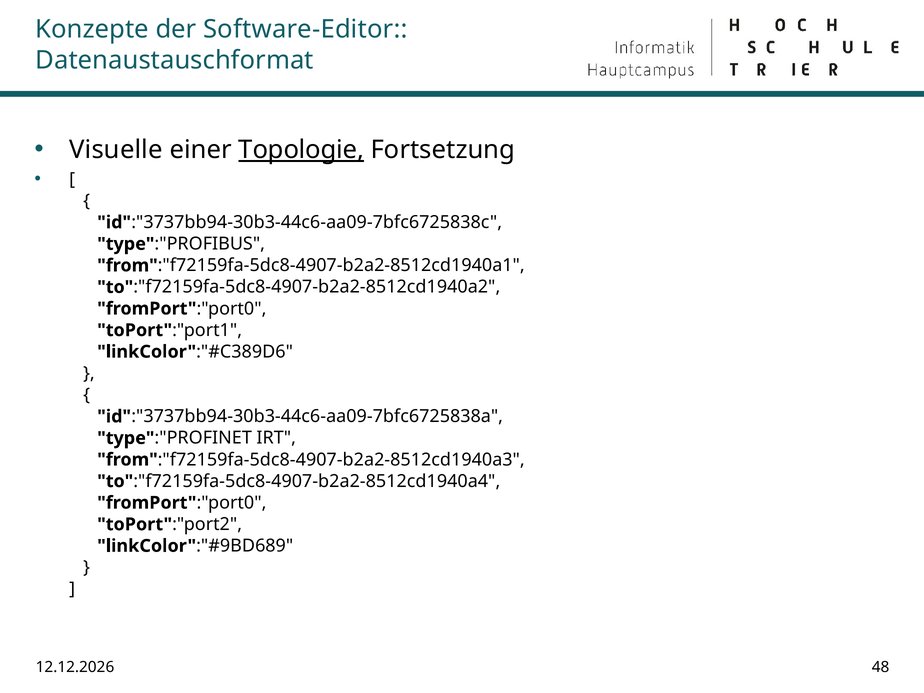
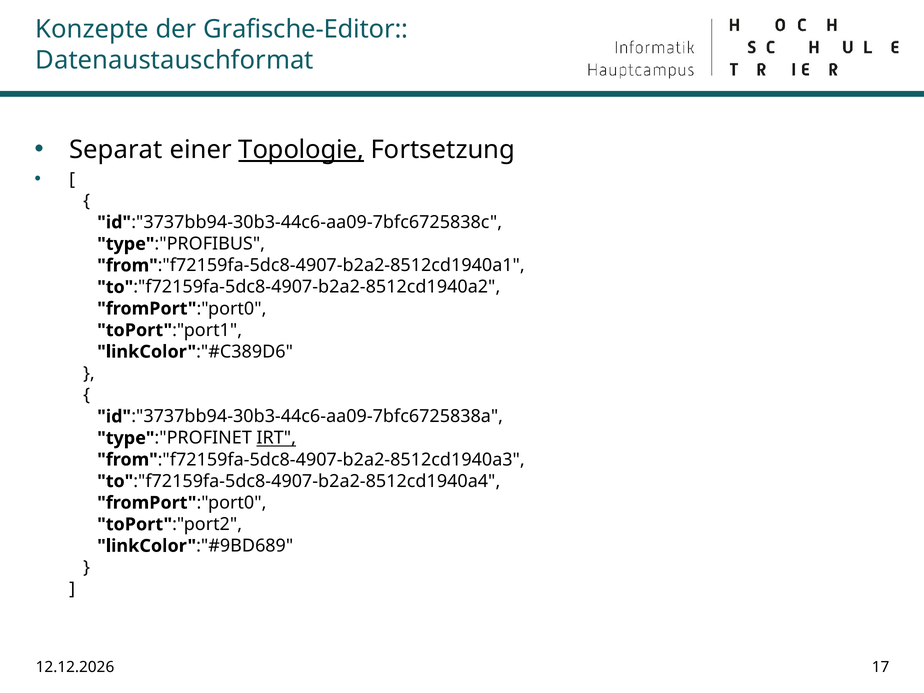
Software-Editor: Software-Editor -> Grafische-Editor
Visuelle: Visuelle -> Separat
IRT underline: none -> present
48: 48 -> 17
